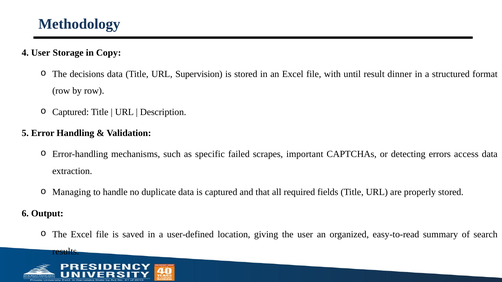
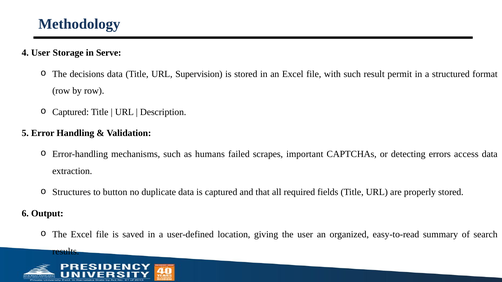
Copy: Copy -> Serve
with until: until -> such
dinner: dinner -> permit
specific: specific -> humans
Managing: Managing -> Structures
handle: handle -> button
